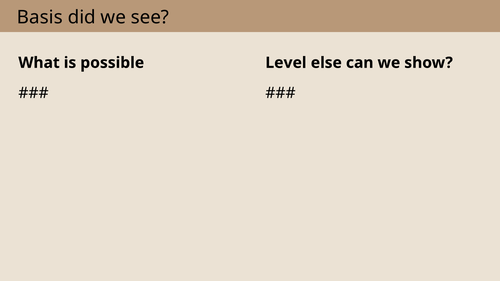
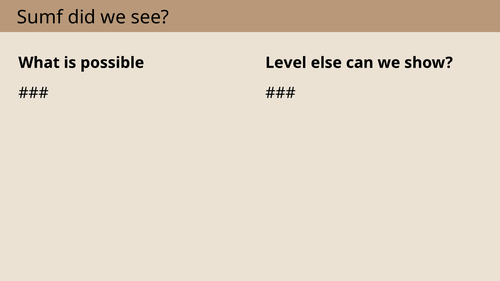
Basis: Basis -> Sumf
